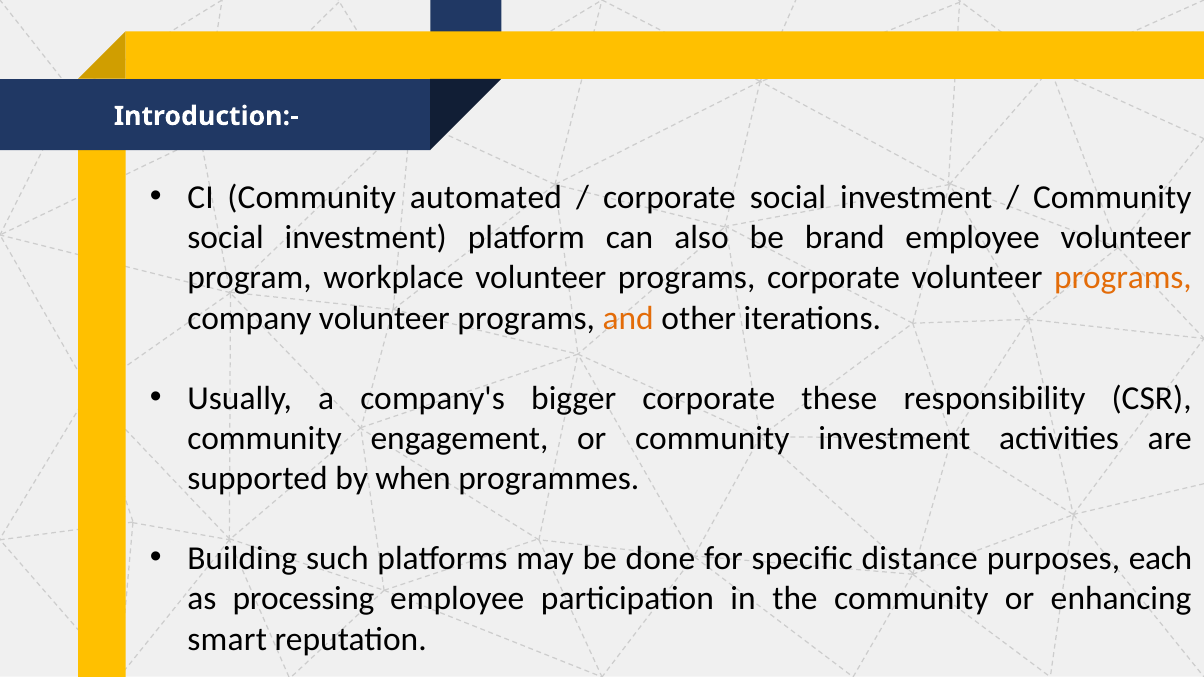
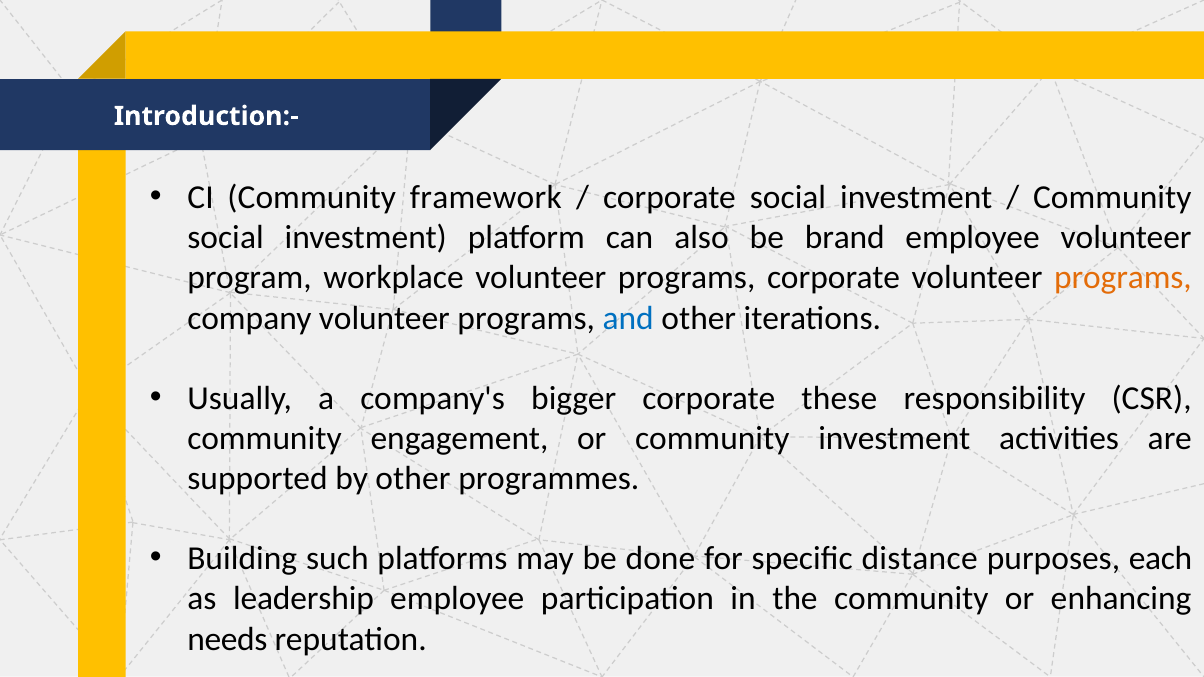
automated: automated -> framework
and colour: orange -> blue
by when: when -> other
processing: processing -> leadership
smart: smart -> needs
